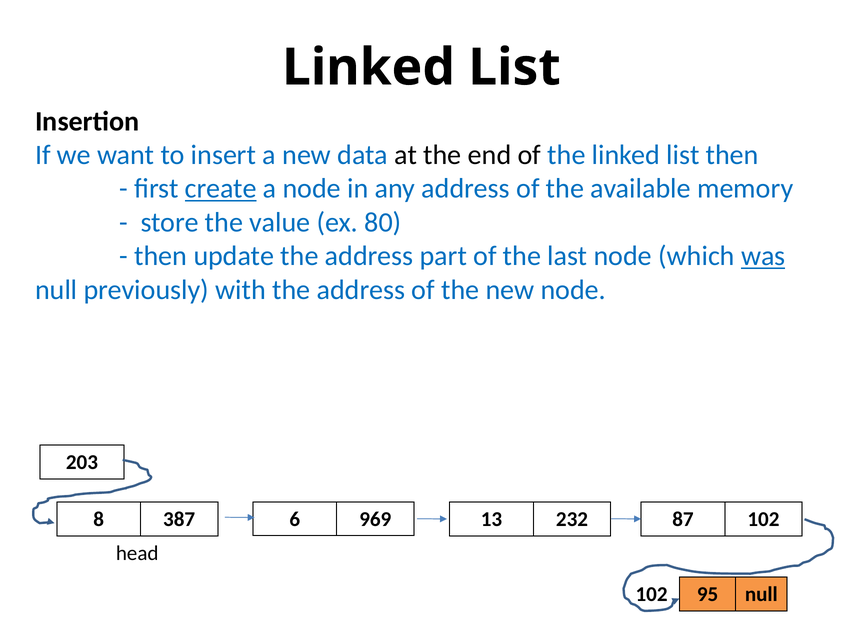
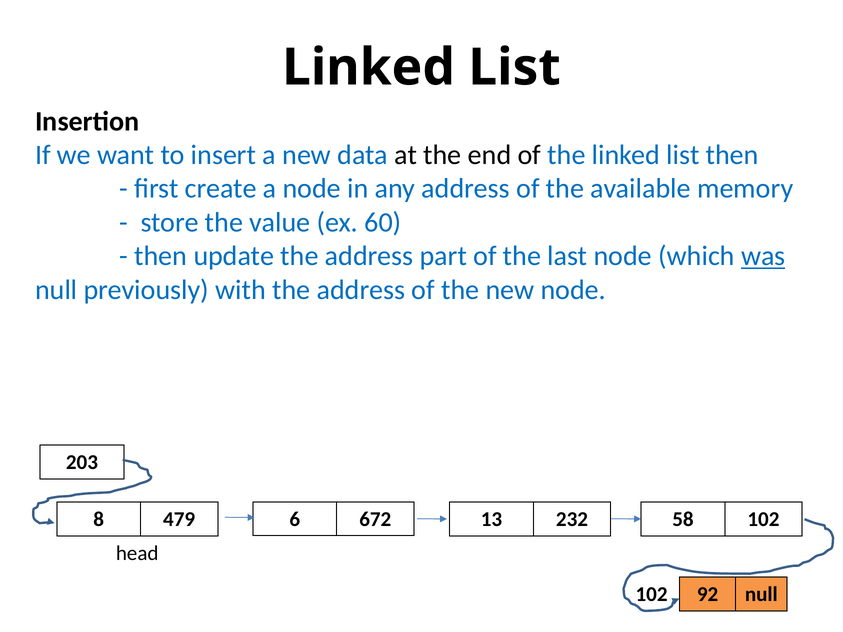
create underline: present -> none
80: 80 -> 60
969: 969 -> 672
87: 87 -> 58
387: 387 -> 479
95: 95 -> 92
